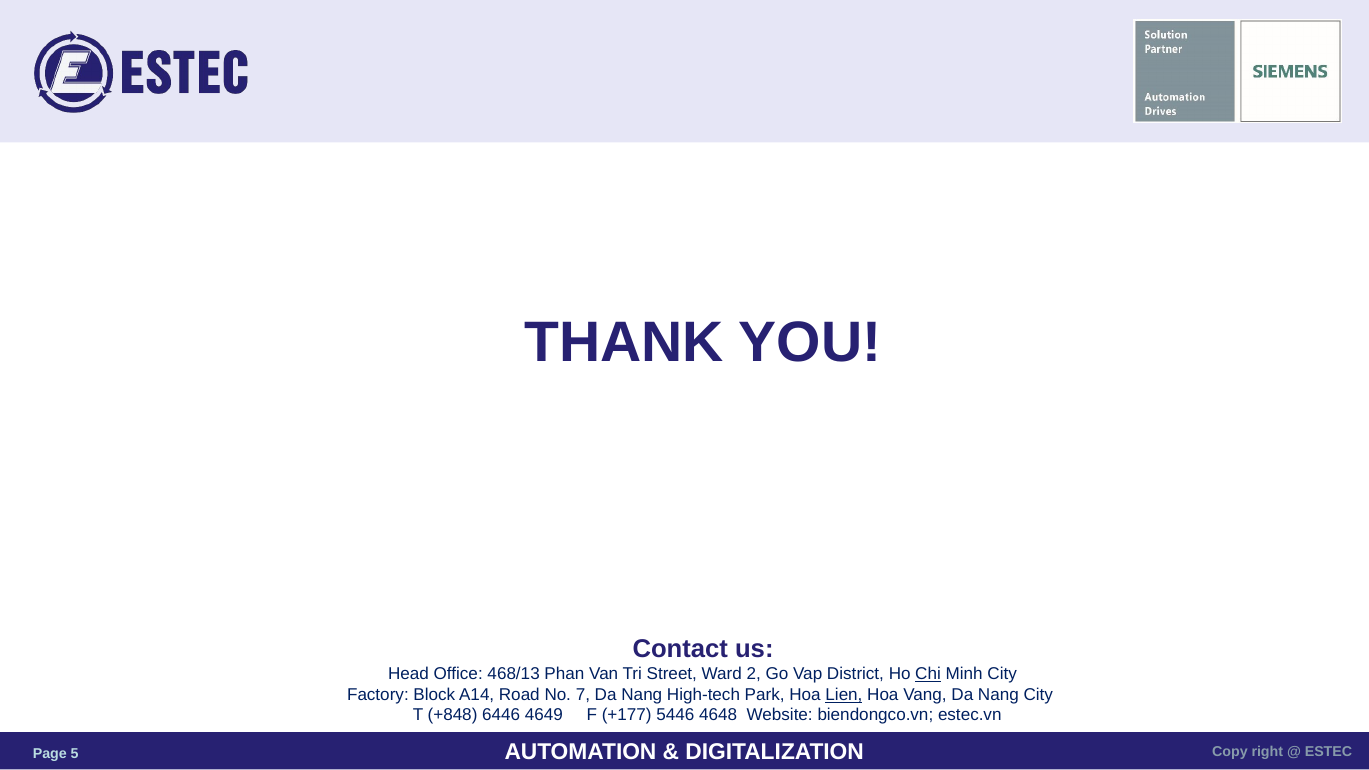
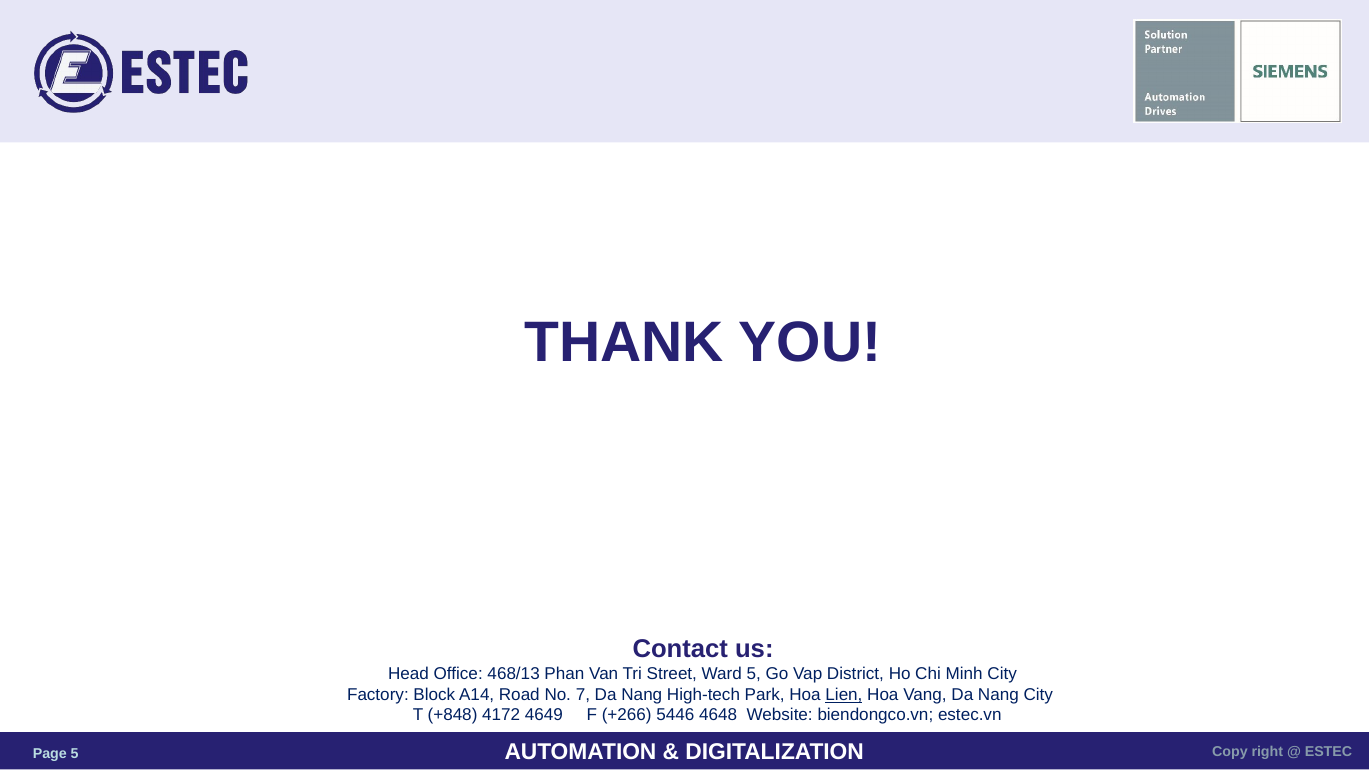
Ward 2: 2 -> 5
Chi underline: present -> none
6446: 6446 -> 4172
+177: +177 -> +266
